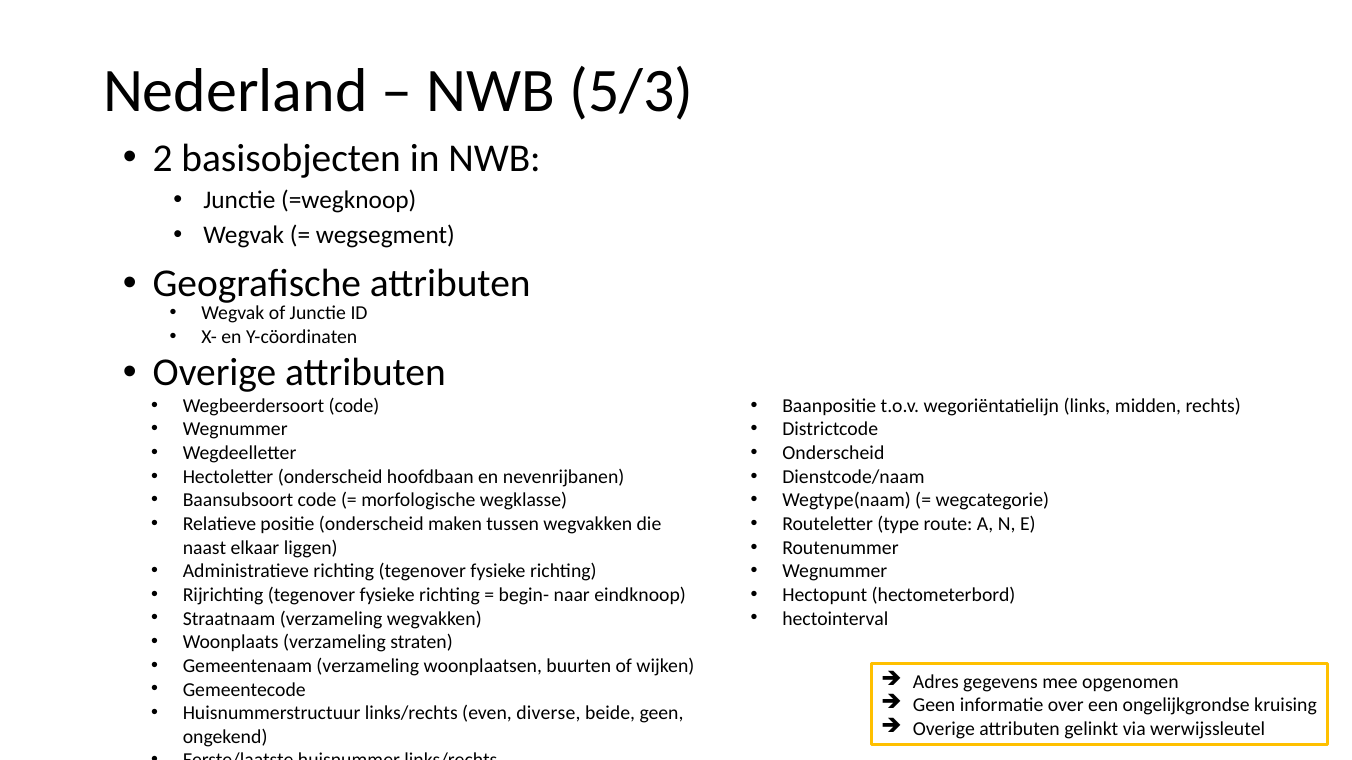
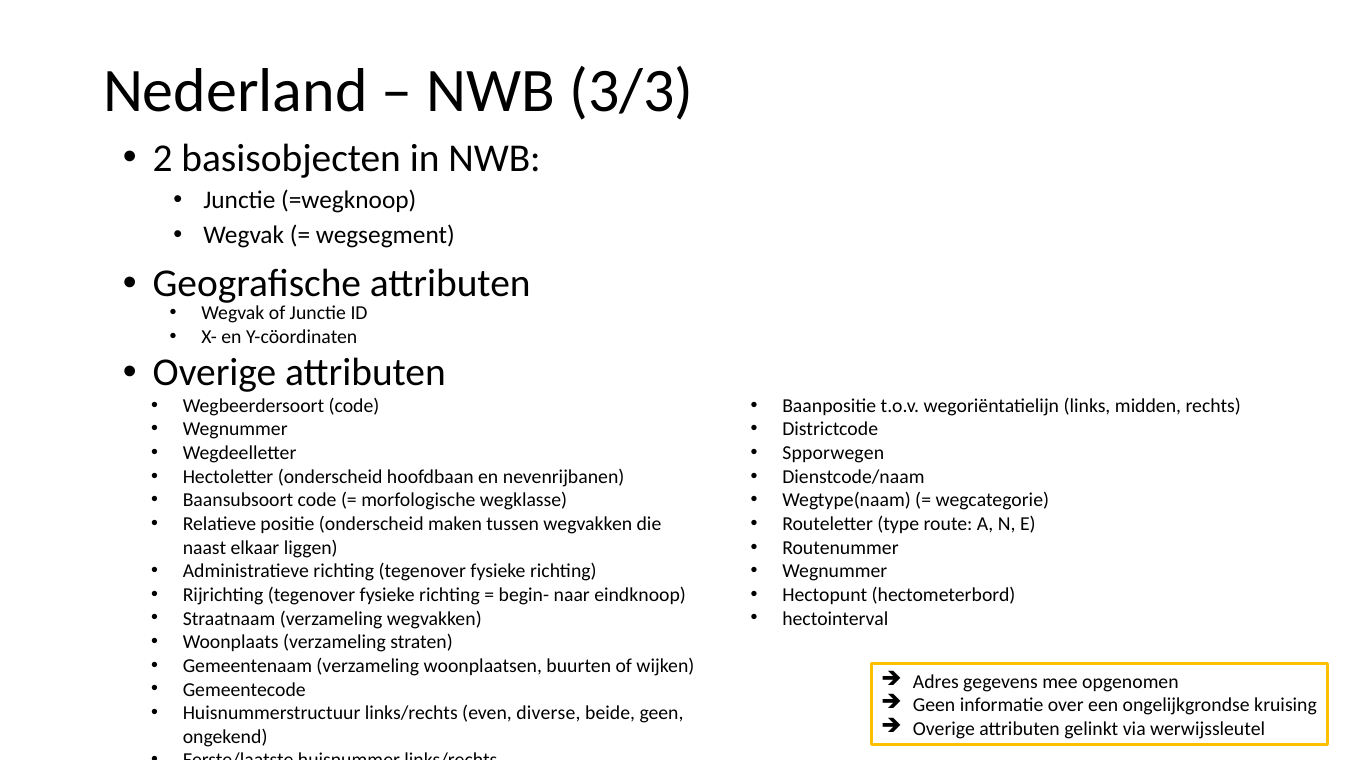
5/3: 5/3 -> 3/3
Onderscheid at (833, 453): Onderscheid -> Spporwegen
